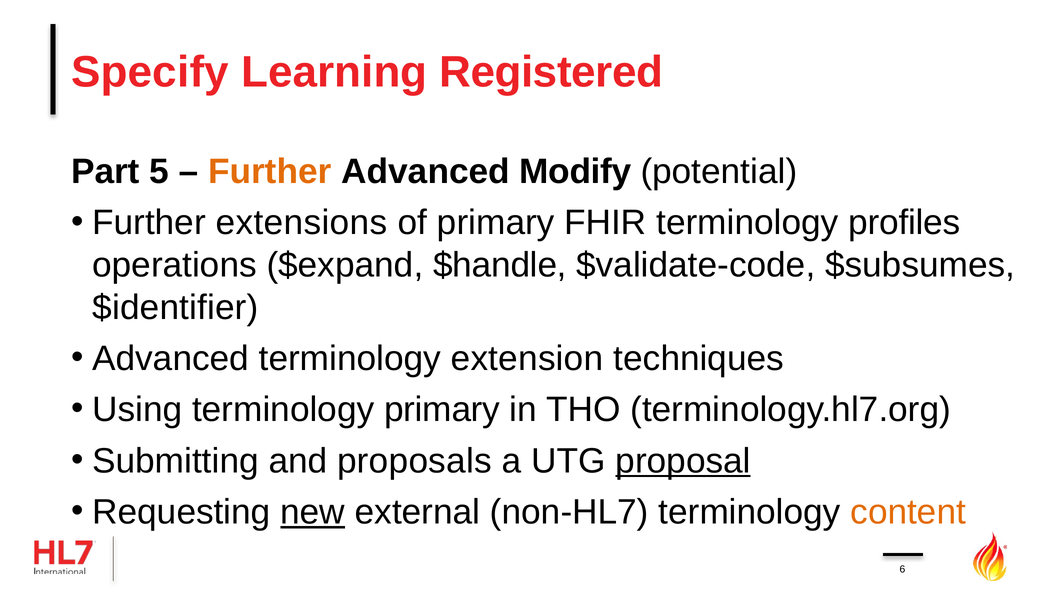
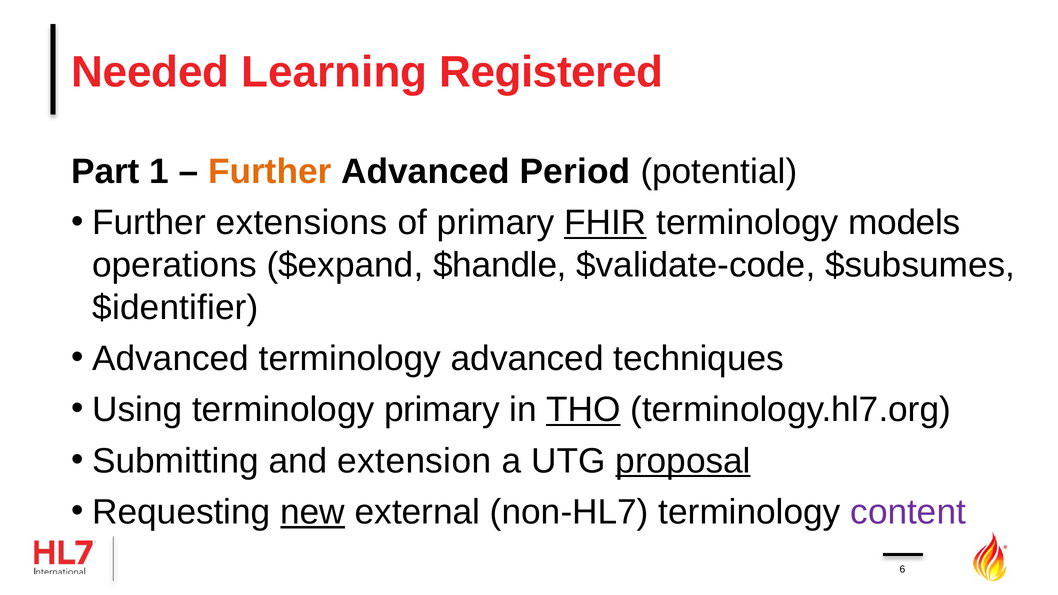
Specify: Specify -> Needed
5: 5 -> 1
Modify: Modify -> Period
FHIR underline: none -> present
profiles: profiles -> models
terminology extension: extension -> advanced
THO underline: none -> present
proposals: proposals -> extension
content colour: orange -> purple
